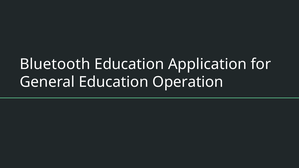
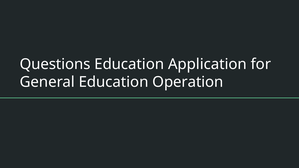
Bluetooth: Bluetooth -> Questions
